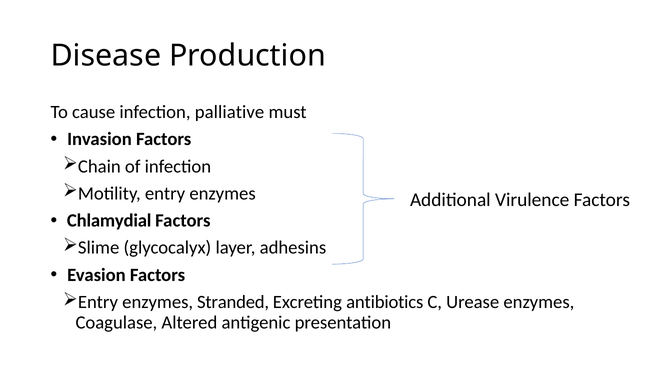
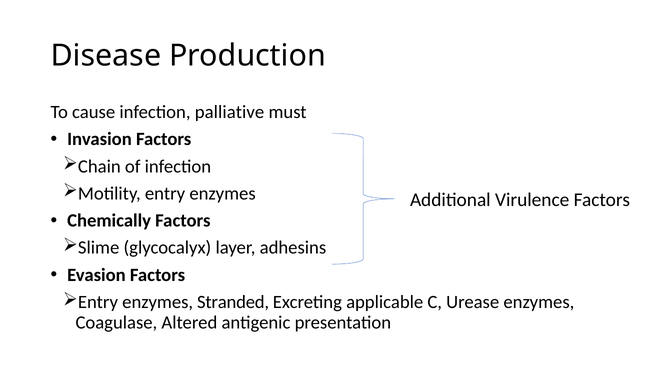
Chlamydial: Chlamydial -> Chemically
antibiotics: antibiotics -> applicable
